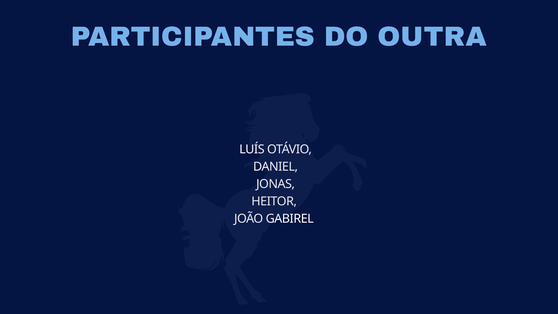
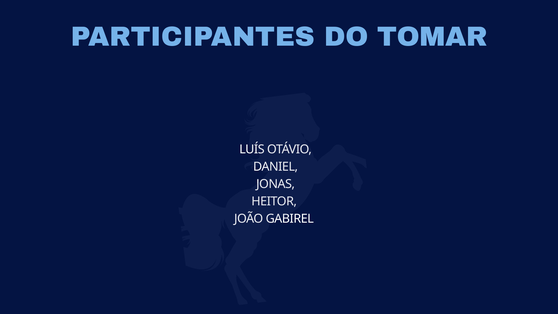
OUTRA: OUTRA -> TOMAR
